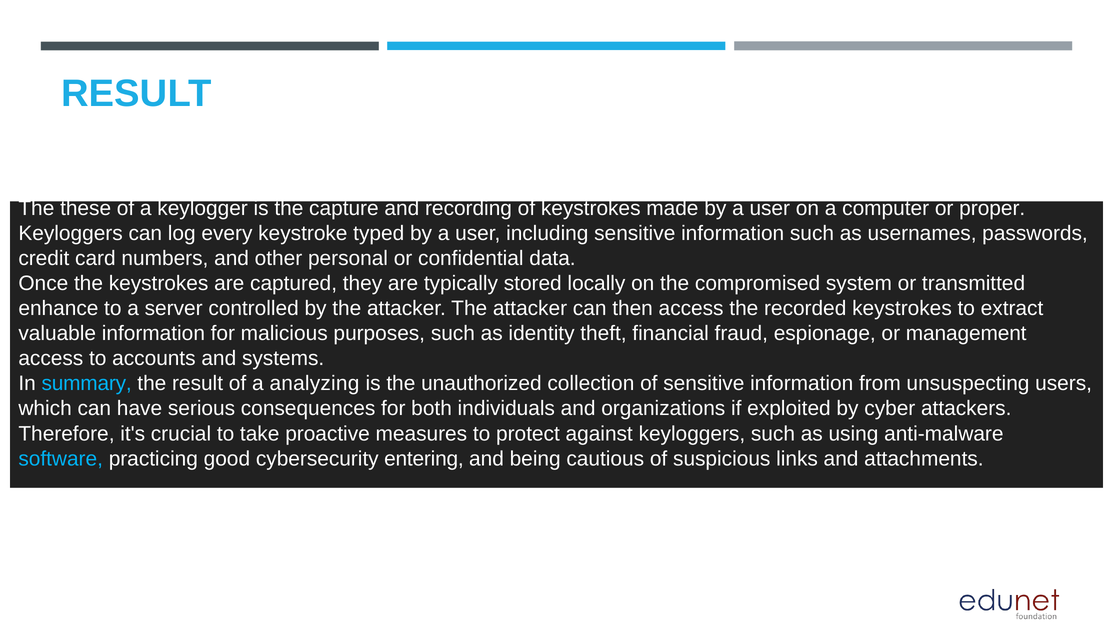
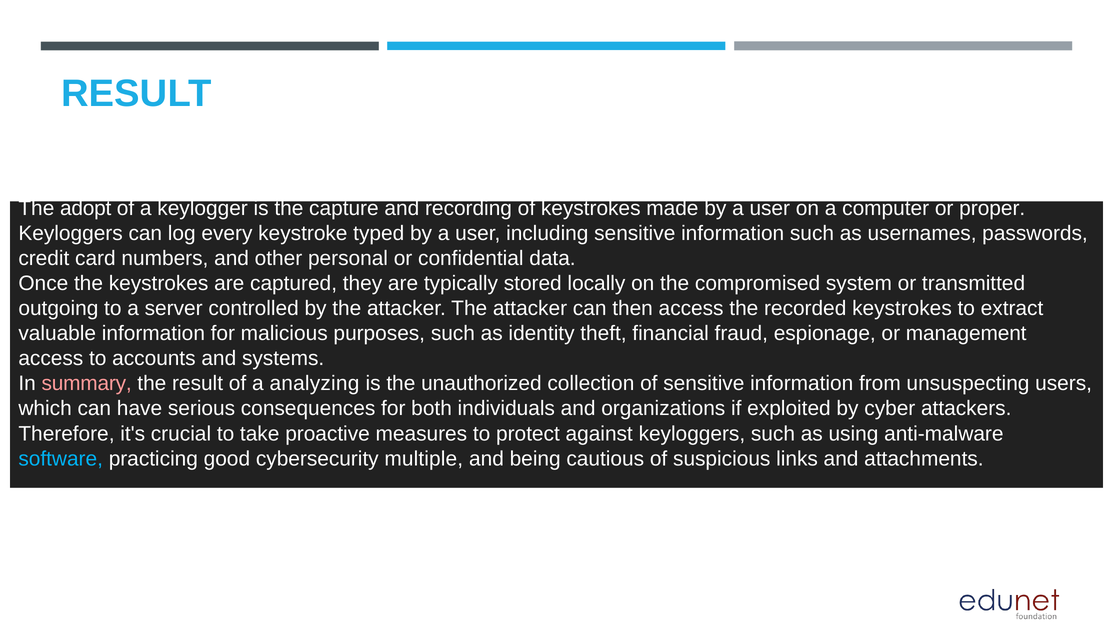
these: these -> adopt
enhance: enhance -> outgoing
summary colour: light blue -> pink
entering: entering -> multiple
